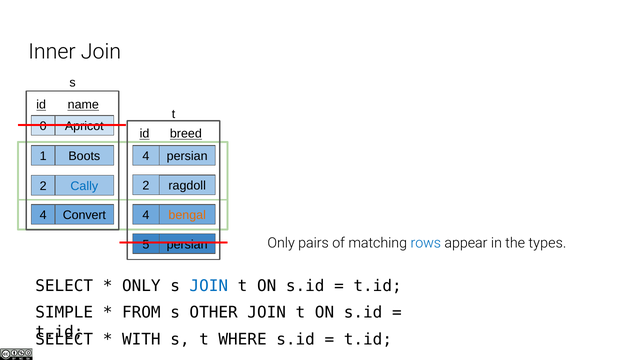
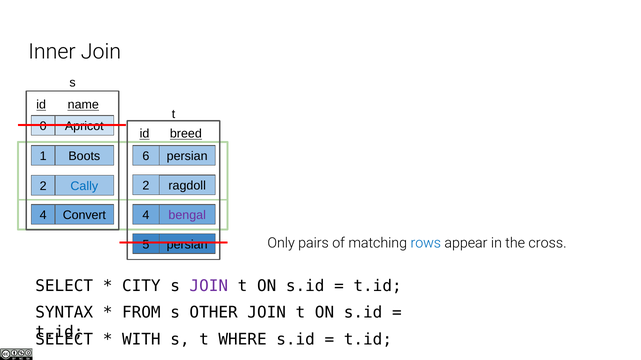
Boots 4: 4 -> 6
bengal colour: orange -> purple
types: types -> cross
ONLY at (141, 286): ONLY -> CITY
JOIN at (209, 286) colour: blue -> purple
SIMPLE: SIMPLE -> SYNTAX
